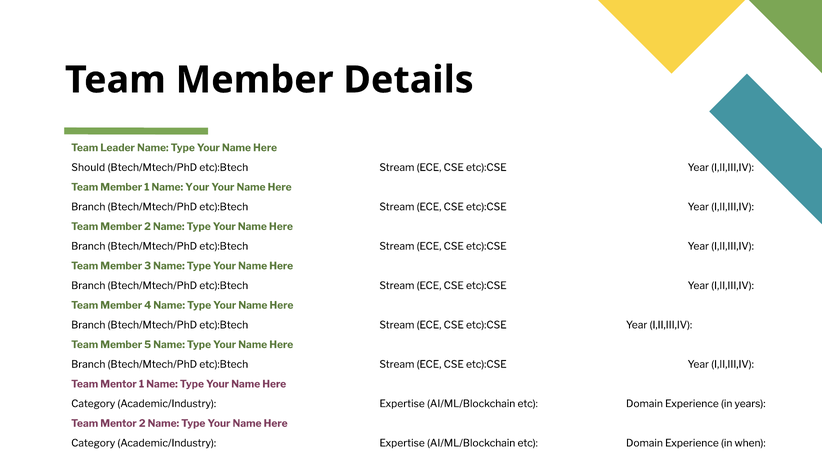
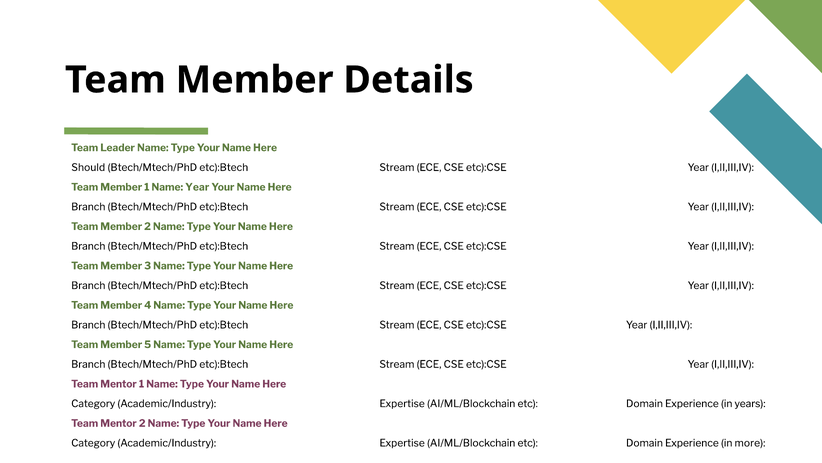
Name Your: Your -> Year
when: when -> more
